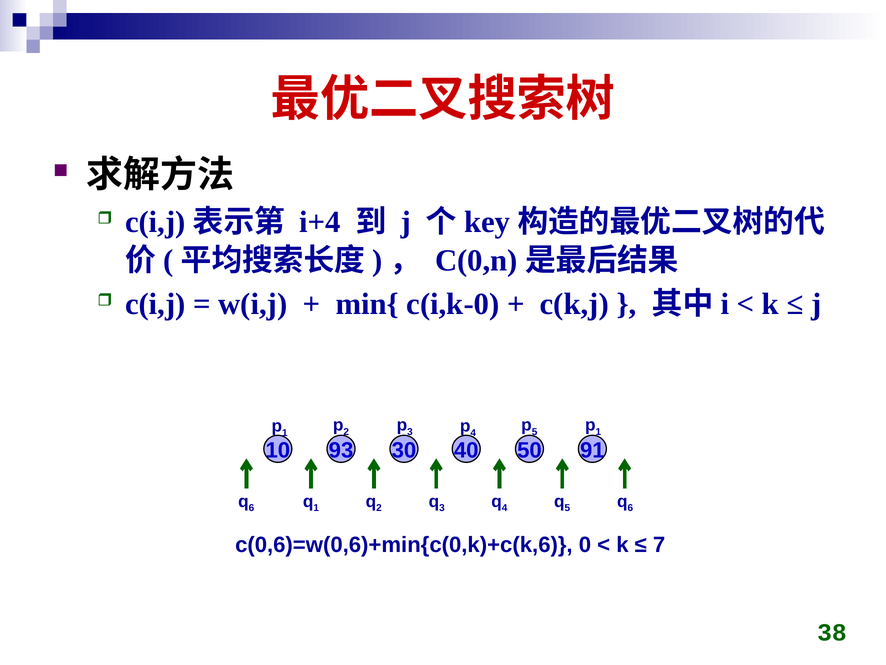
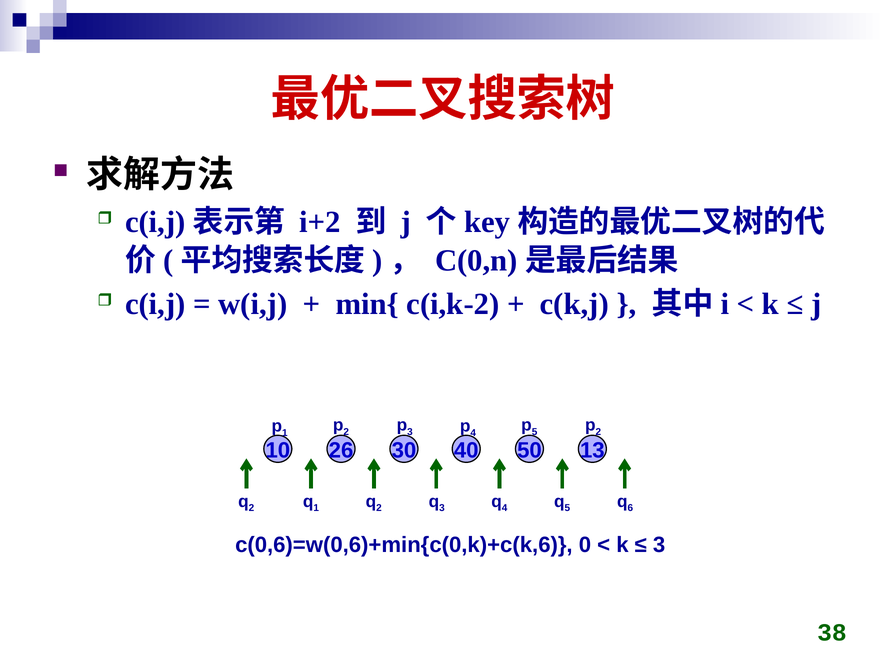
i+4: i+4 -> i+2
c(i,k-0: c(i,k-0 -> c(i,k-2
1 at (598, 432): 1 -> 2
93: 93 -> 26
91: 91 -> 13
6 at (251, 508): 6 -> 2
7 at (659, 545): 7 -> 3
